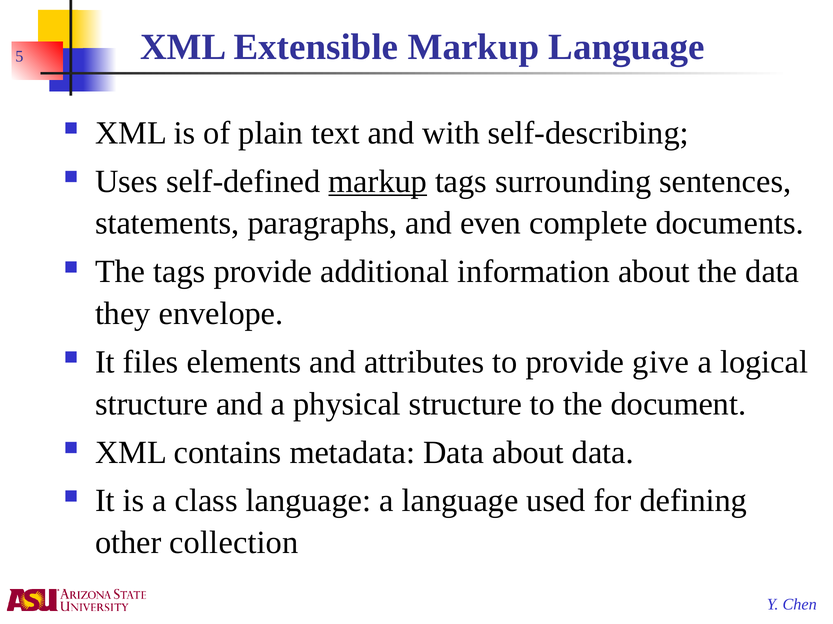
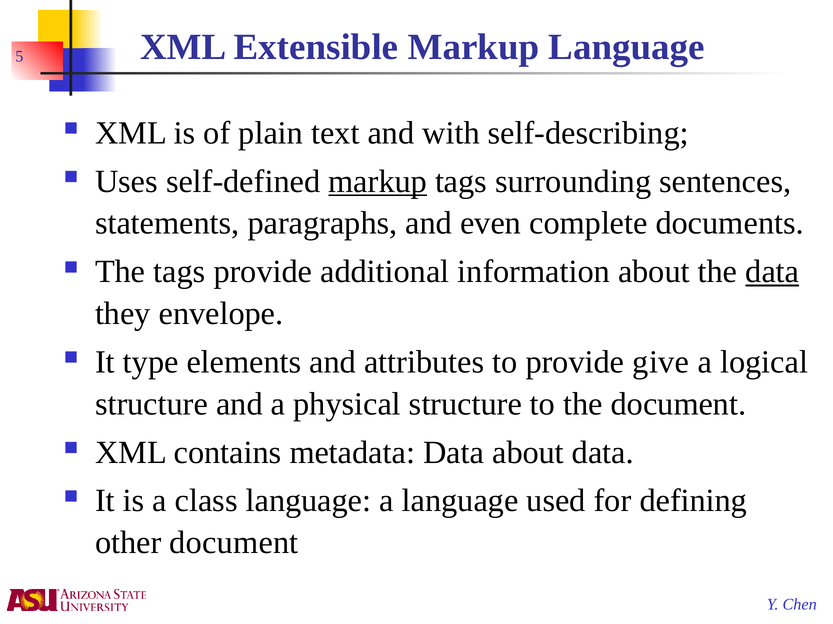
data at (772, 272) underline: none -> present
files: files -> type
other collection: collection -> document
